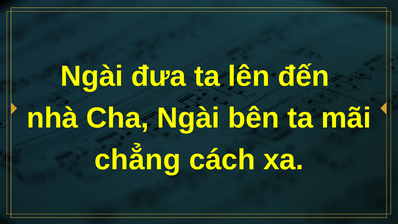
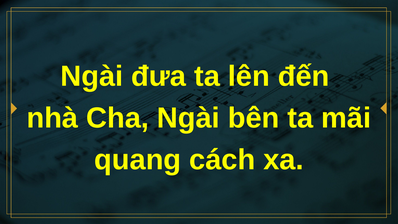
chẳng: chẳng -> quang
